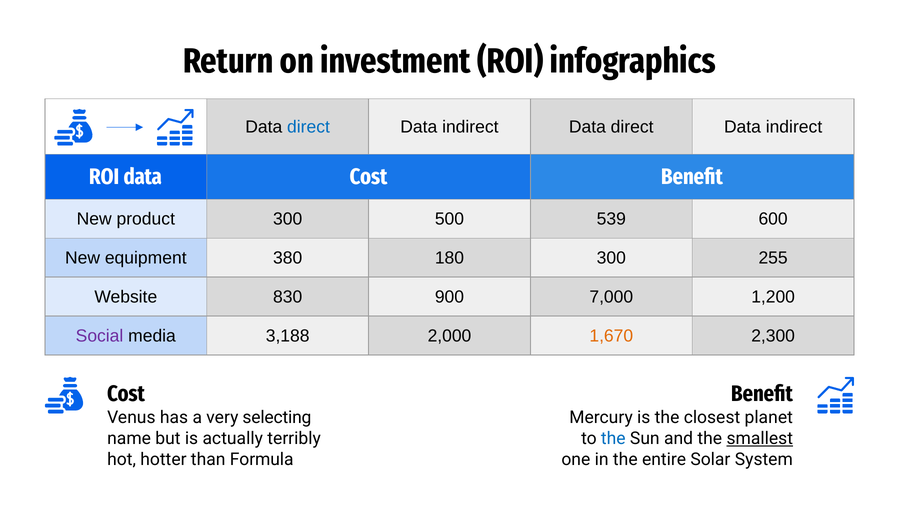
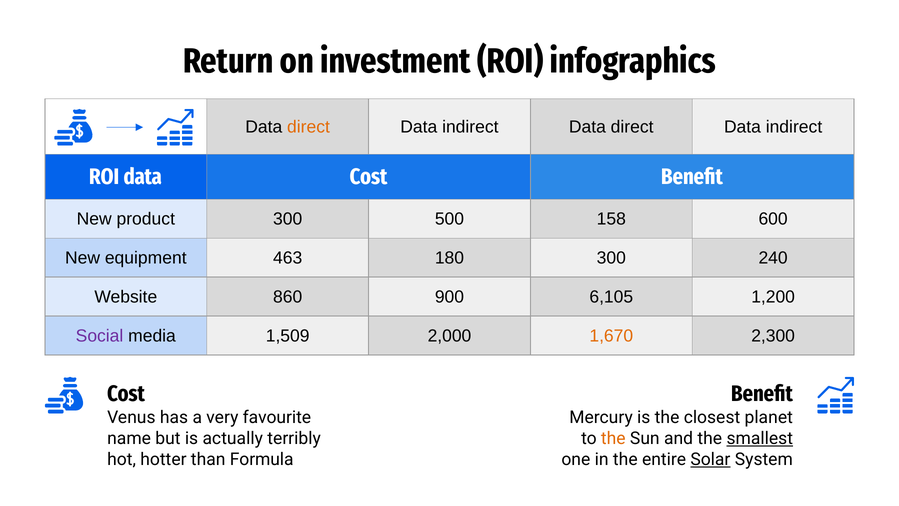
direct at (309, 127) colour: blue -> orange
539: 539 -> 158
380: 380 -> 463
255: 255 -> 240
830: 830 -> 860
7,000: 7,000 -> 6,105
3,188: 3,188 -> 1,509
selecting: selecting -> favourite
the at (613, 438) colour: blue -> orange
Solar underline: none -> present
